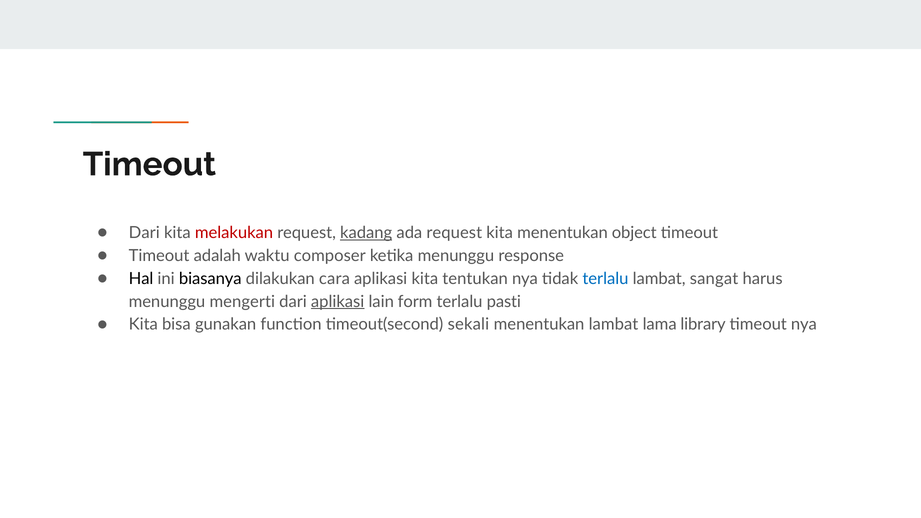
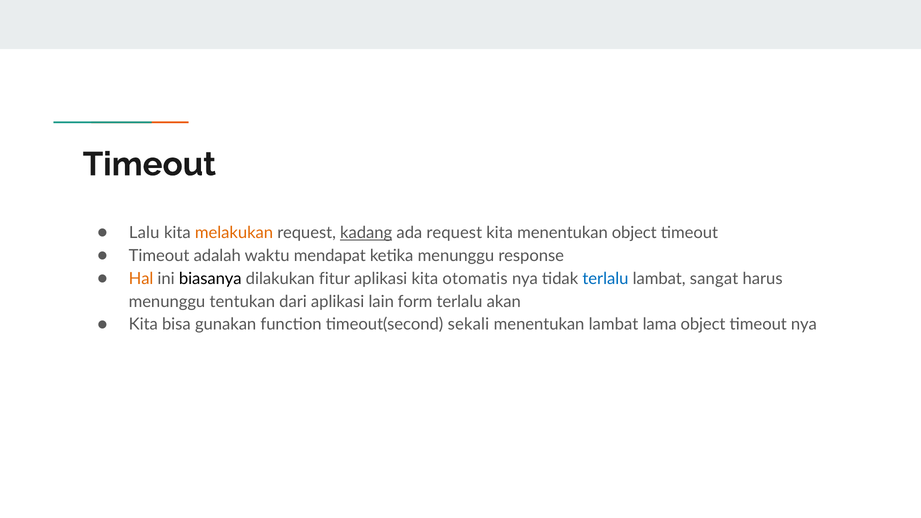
Dari at (144, 233): Dari -> Lalu
melakukan colour: red -> orange
composer: composer -> mendapat
Hal colour: black -> orange
cara: cara -> fitur
tentukan: tentukan -> otomatis
mengerti: mengerti -> tentukan
aplikasi at (338, 302) underline: present -> none
pasti: pasti -> akan
lama library: library -> object
